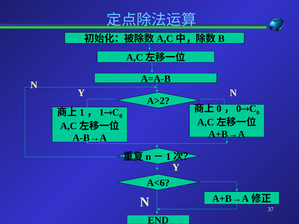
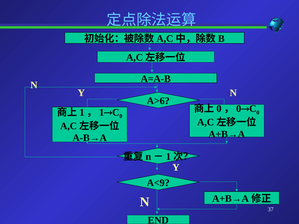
A>2: A>2 -> A>6
A<6: A<6 -> A<9
